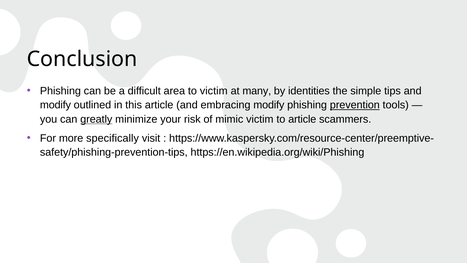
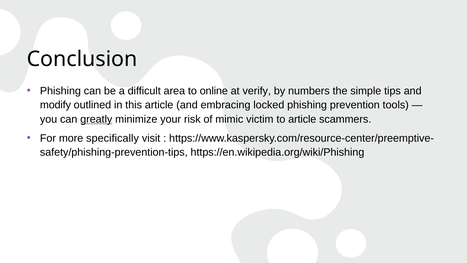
to victim: victim -> online
many: many -> verify
identities: identities -> numbers
embracing modify: modify -> locked
prevention underline: present -> none
